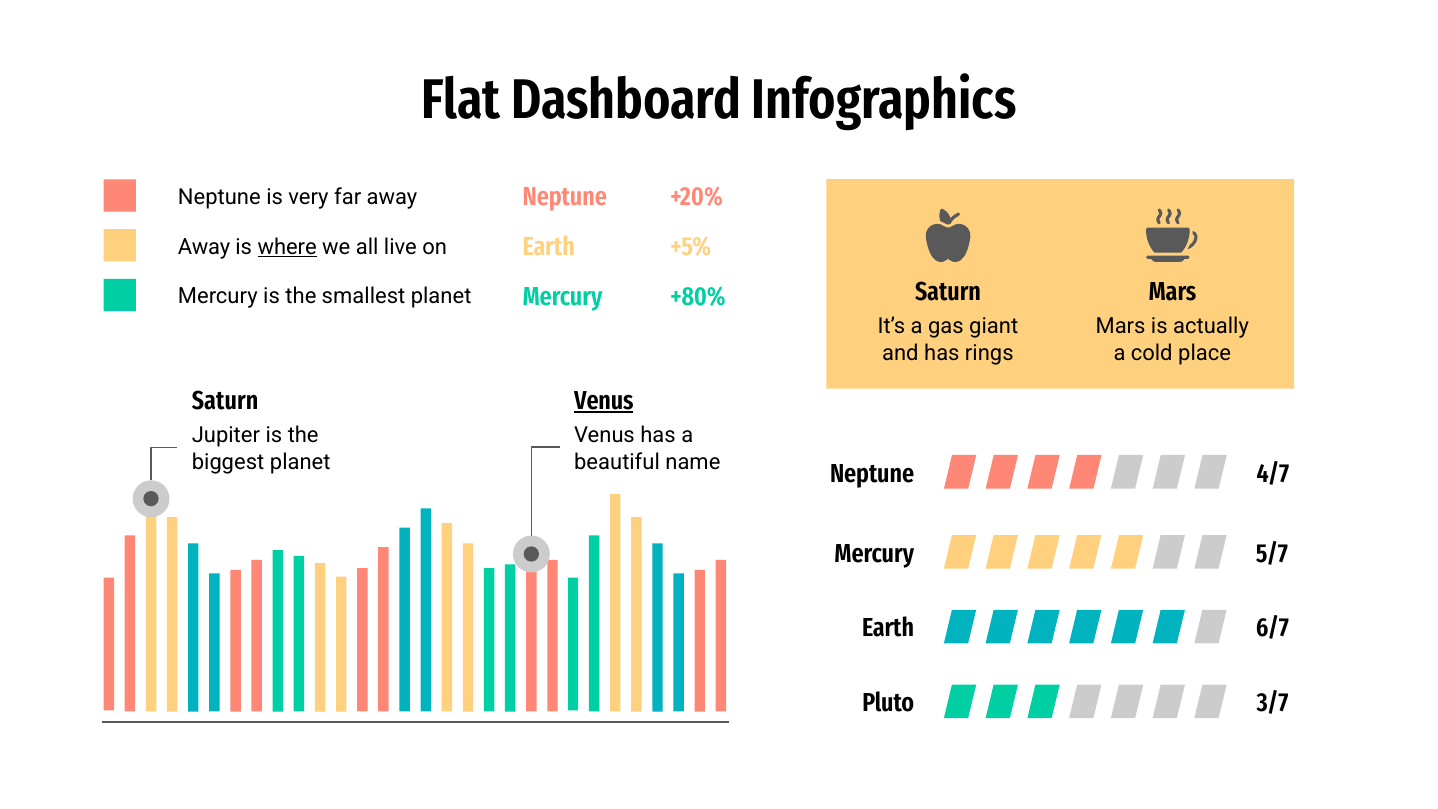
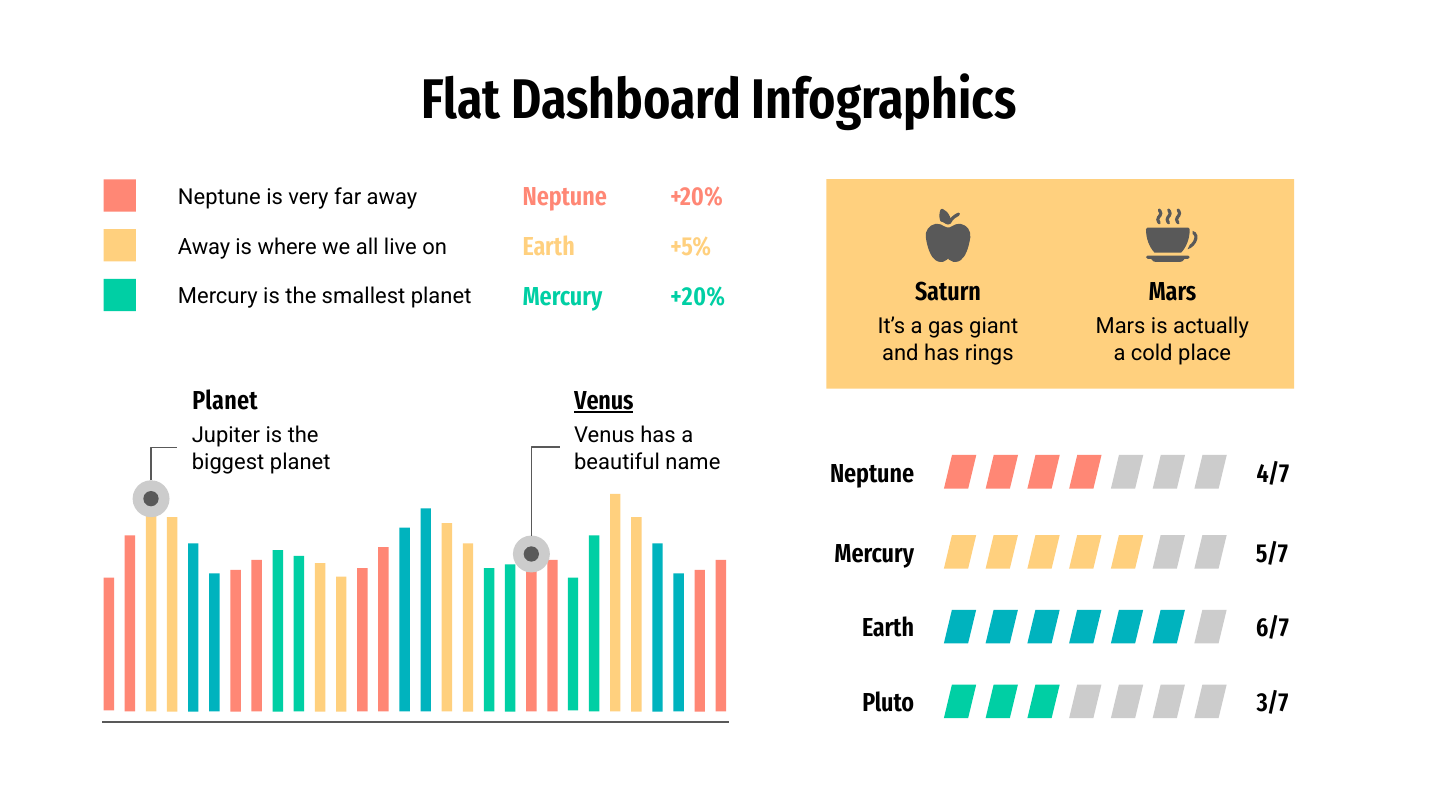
where underline: present -> none
planet +80%: +80% -> +20%
Saturn at (225, 401): Saturn -> Planet
